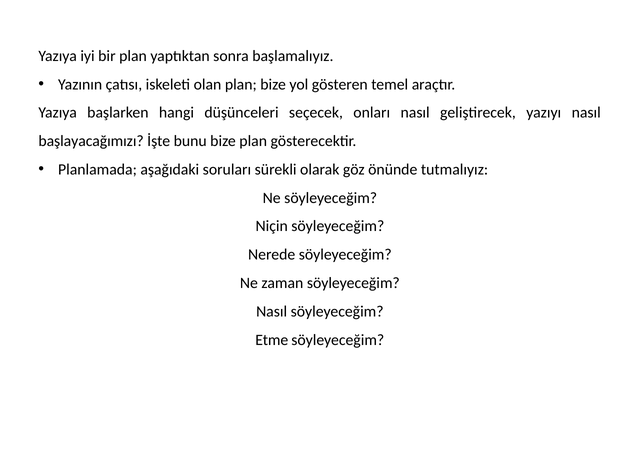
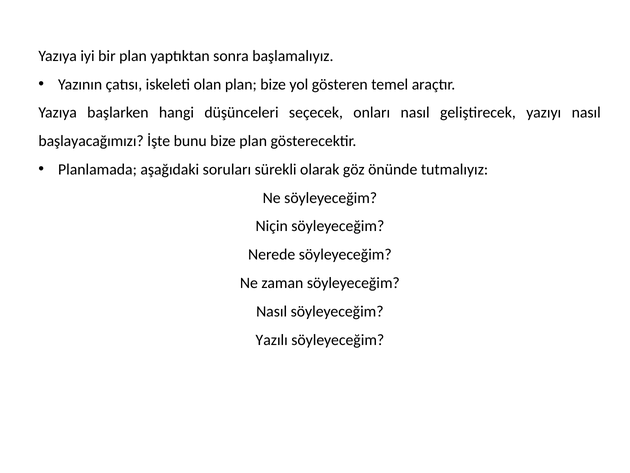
Etme: Etme -> Yazılı
